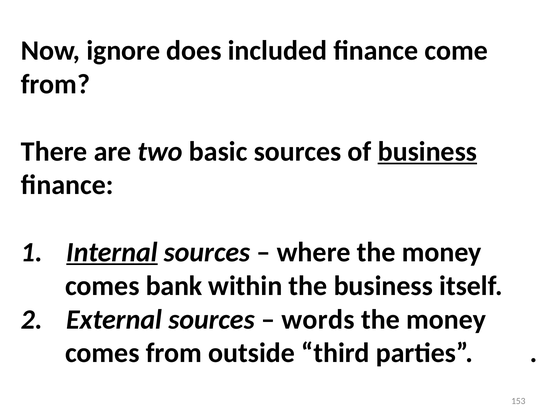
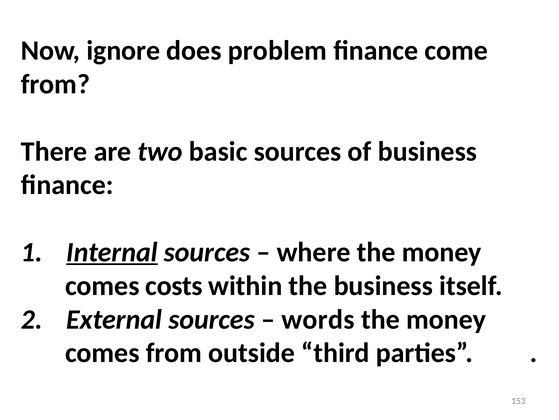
included: included -> problem
business at (427, 151) underline: present -> none
bank: bank -> costs
